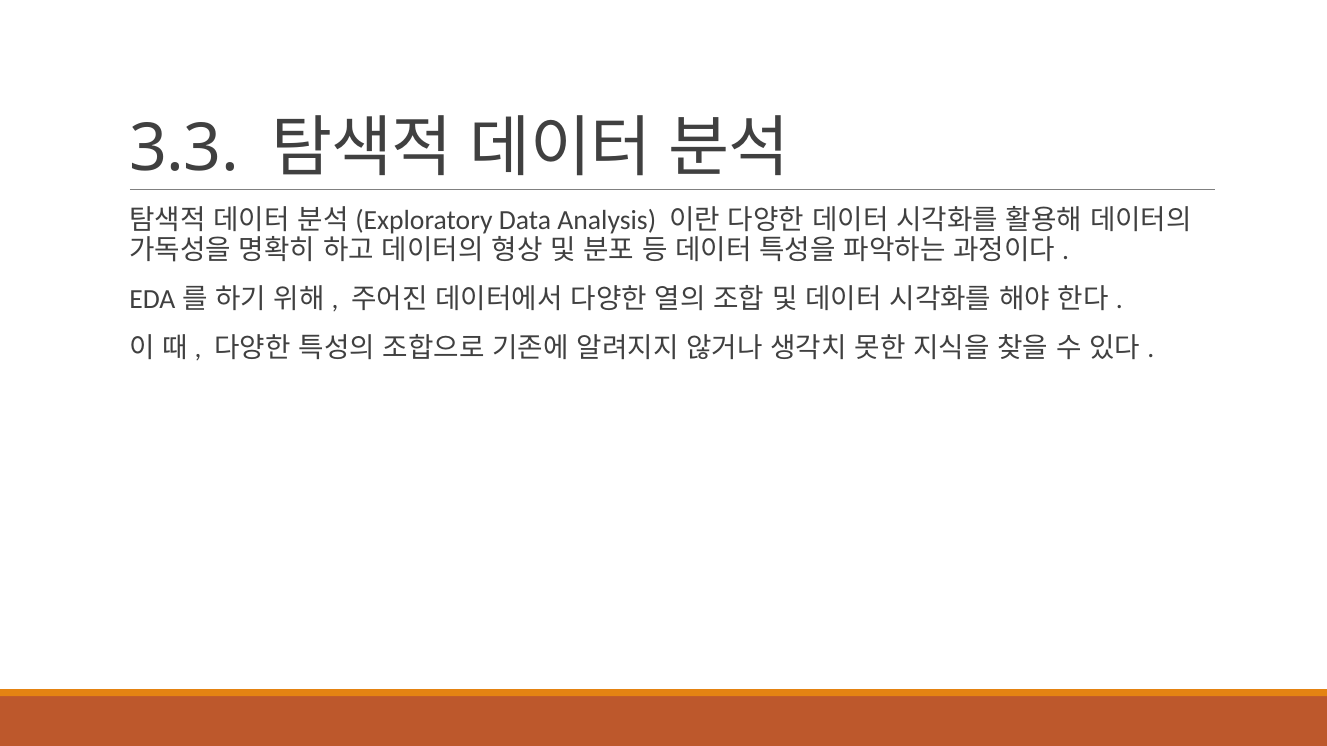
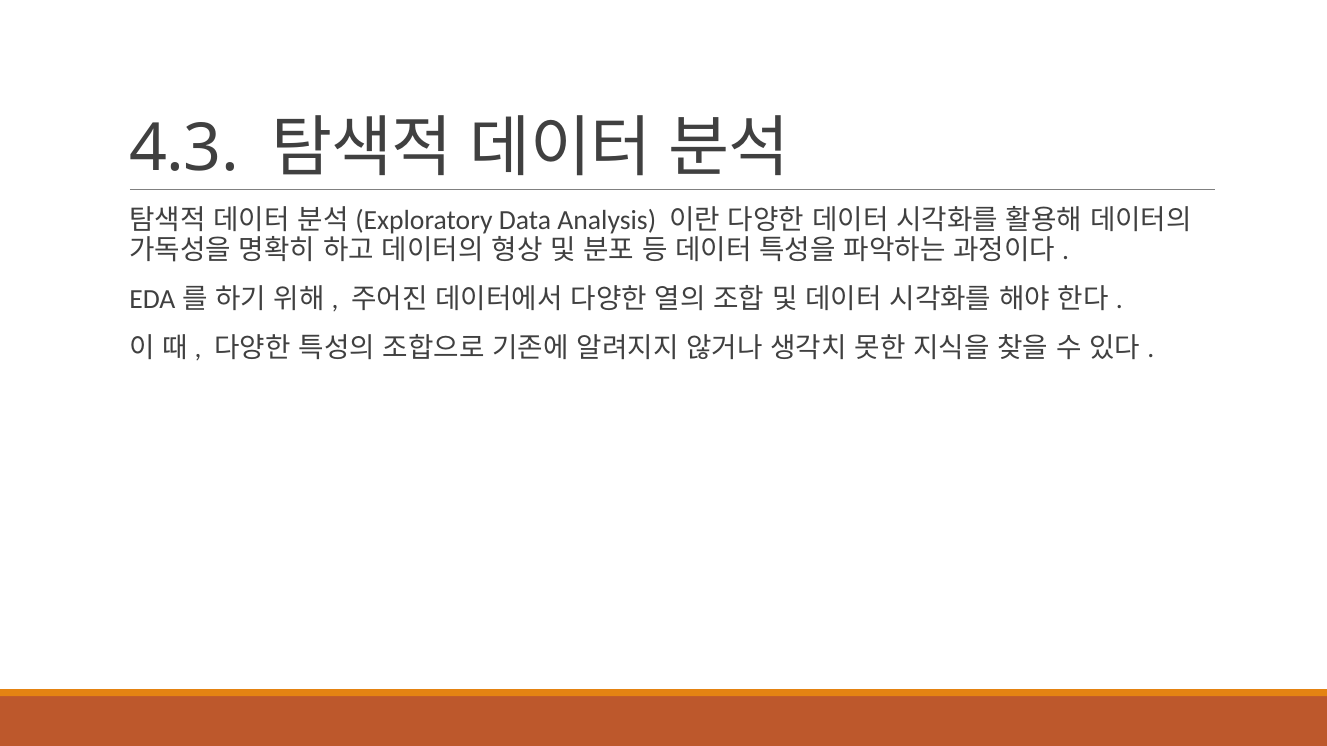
3.3: 3.3 -> 4.3
